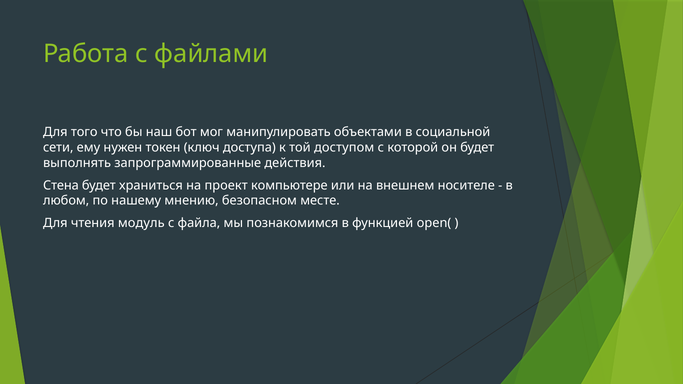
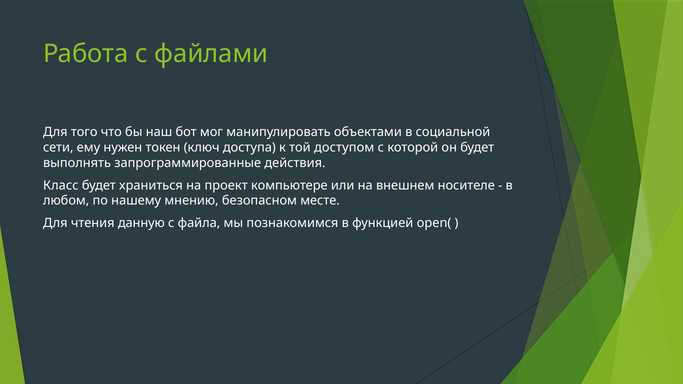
Стена: Стена -> Класс
модуль: модуль -> данную
